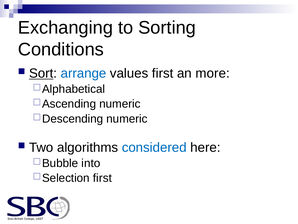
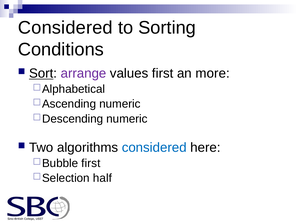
Exchanging at (65, 28): Exchanging -> Considered
arrange colour: blue -> purple
into at (91, 163): into -> first
first at (102, 178): first -> half
